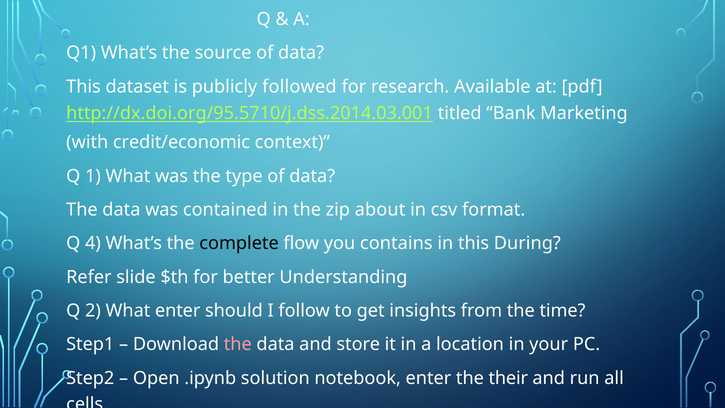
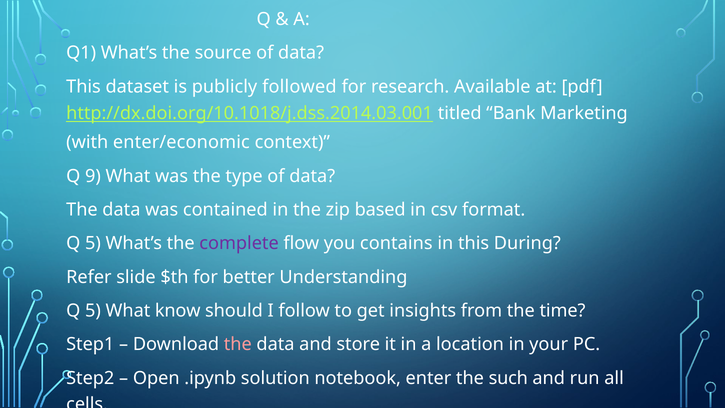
http://dx.doi.org/95.5710/j.dss.2014.03.001: http://dx.doi.org/95.5710/j.dss.2014.03.001 -> http://dx.doi.org/10.1018/j.dss.2014.03.001
credit/economic: credit/economic -> enter/economic
1: 1 -> 9
about: about -> based
4 at (93, 243): 4 -> 5
complete colour: black -> purple
2 at (93, 311): 2 -> 5
What enter: enter -> know
their: their -> such
